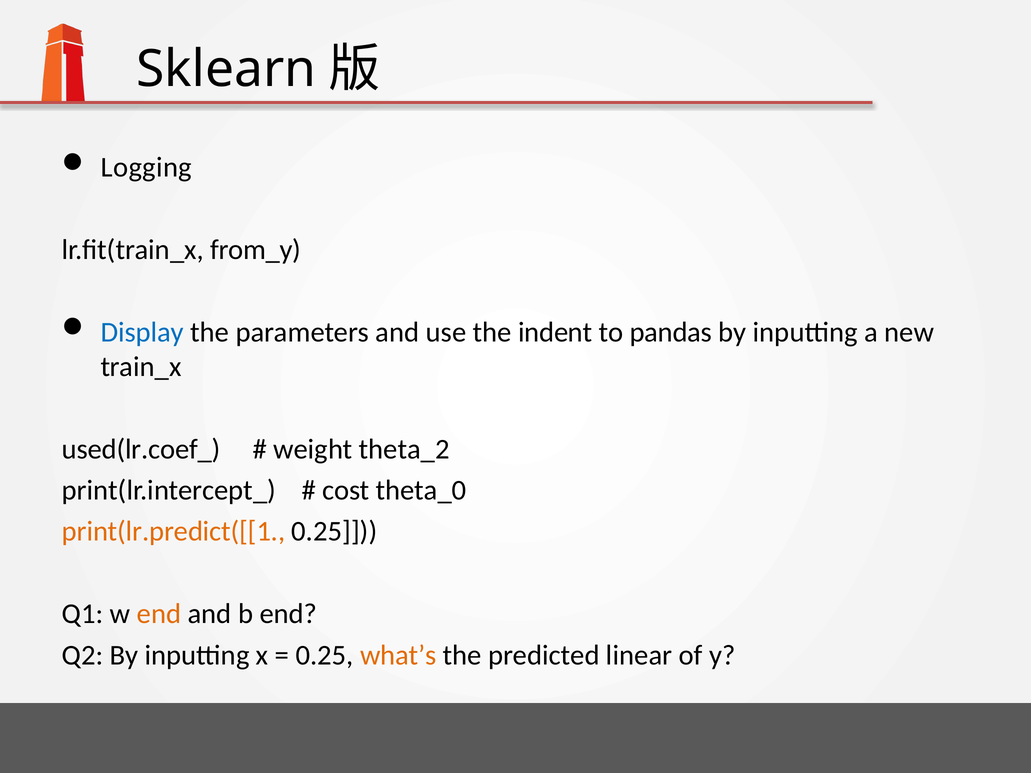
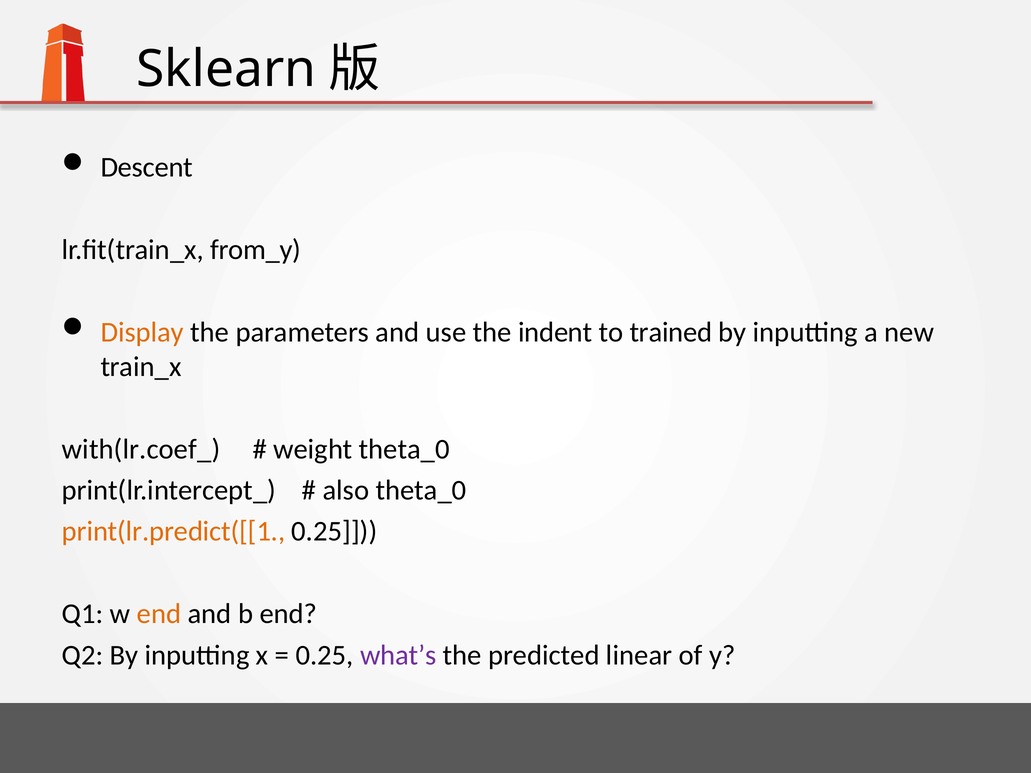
Logging: Logging -> Descent
Display colour: blue -> orange
pandas: pandas -> trained
used(lr.coef_: used(lr.coef_ -> with(lr.coef_
weight theta_2: theta_2 -> theta_0
cost: cost -> also
what’s colour: orange -> purple
